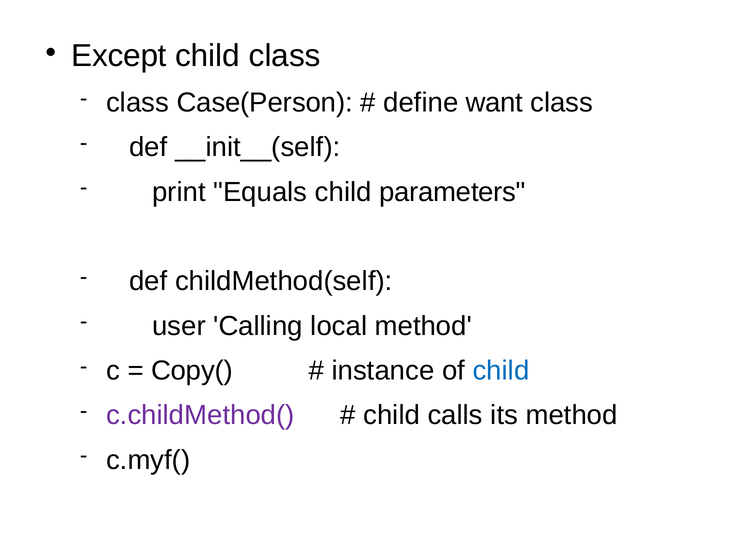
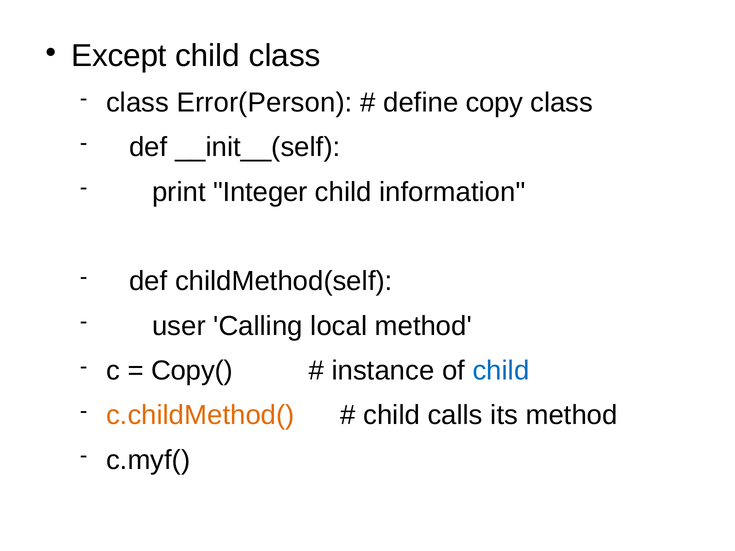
Case(Person: Case(Person -> Error(Person
want: want -> copy
Equals: Equals -> Integer
parameters: parameters -> information
c.childMethod( colour: purple -> orange
